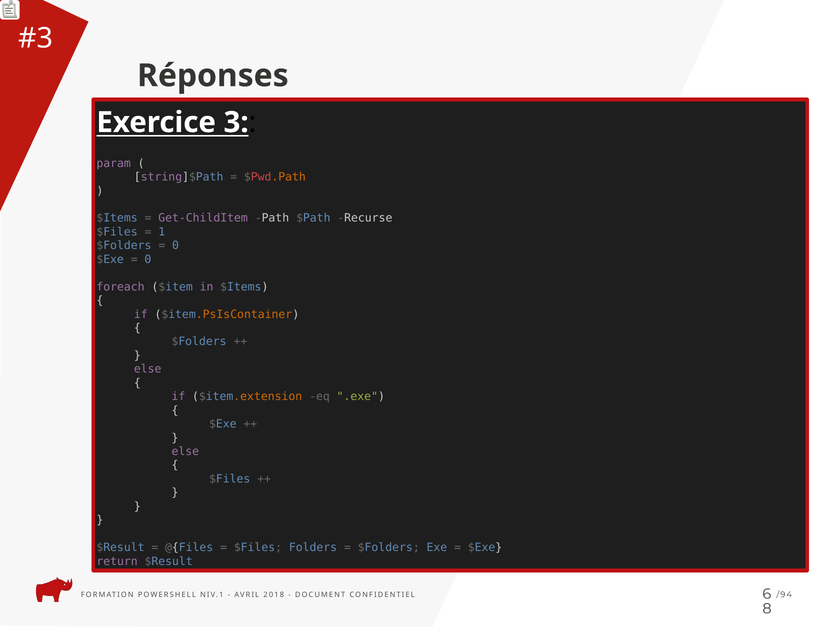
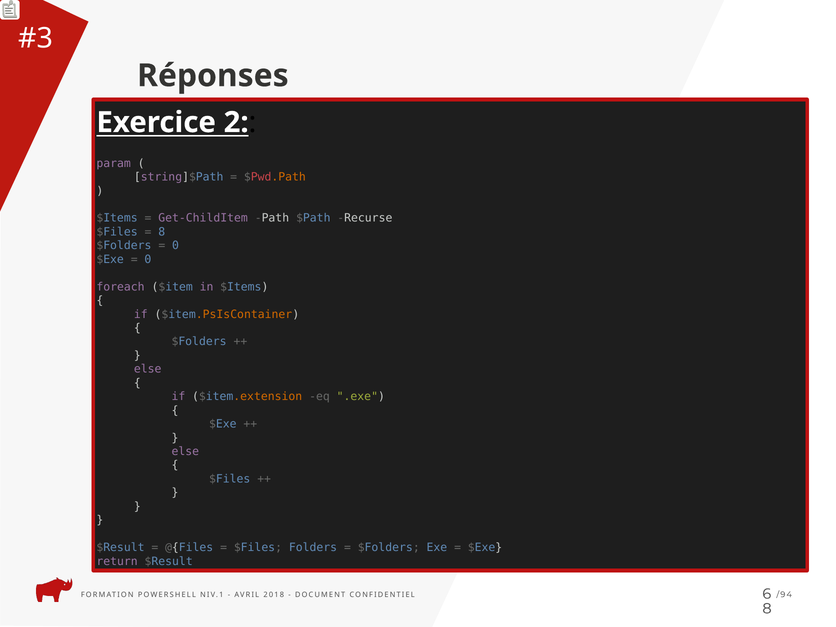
3: 3 -> 2
1 at (162, 232): 1 -> 8
